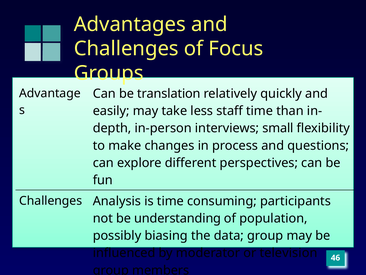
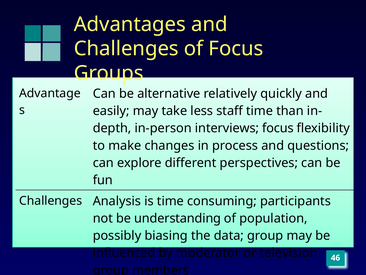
translation: translation -> alternative
interviews small: small -> focus
